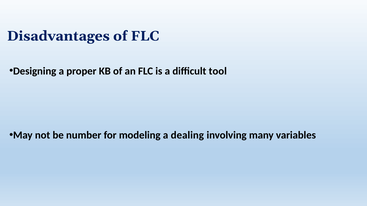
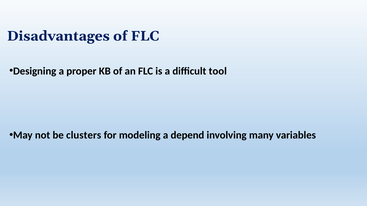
number: number -> clusters
dealing: dealing -> depend
